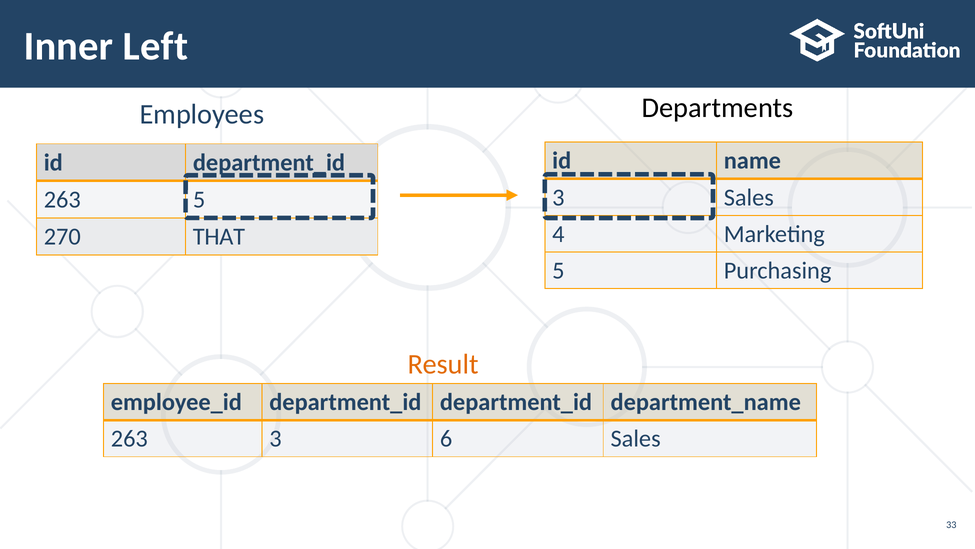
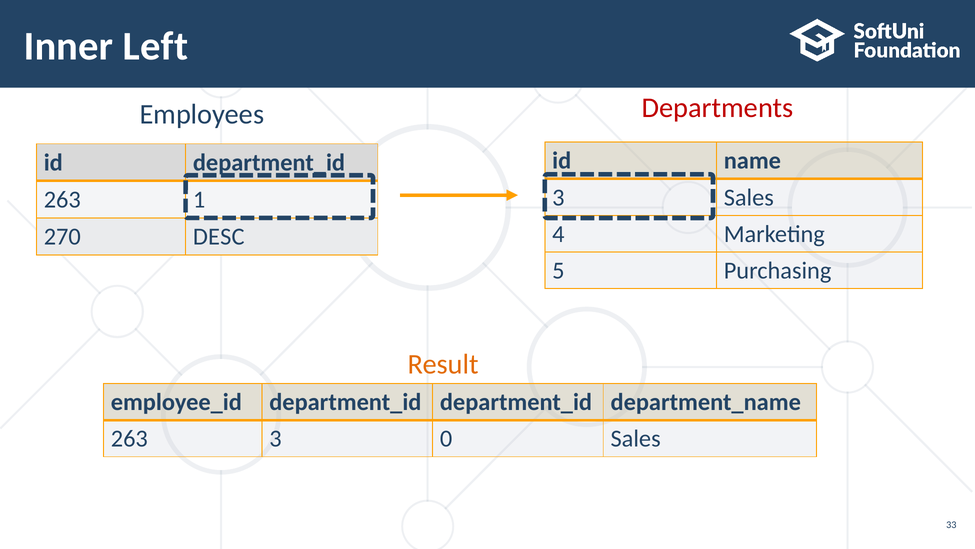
Departments colour: black -> red
263 5: 5 -> 1
THAT: THAT -> DESC
6: 6 -> 0
